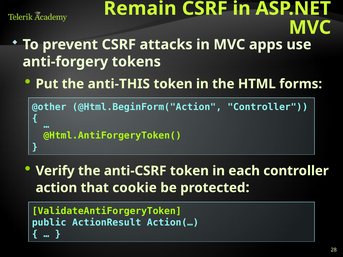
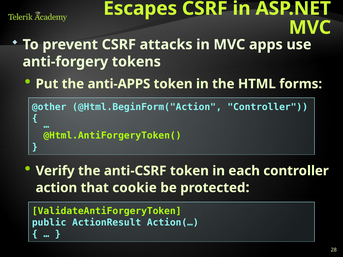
Remain: Remain -> Escapes
anti-THIS: anti-THIS -> anti-APPS
